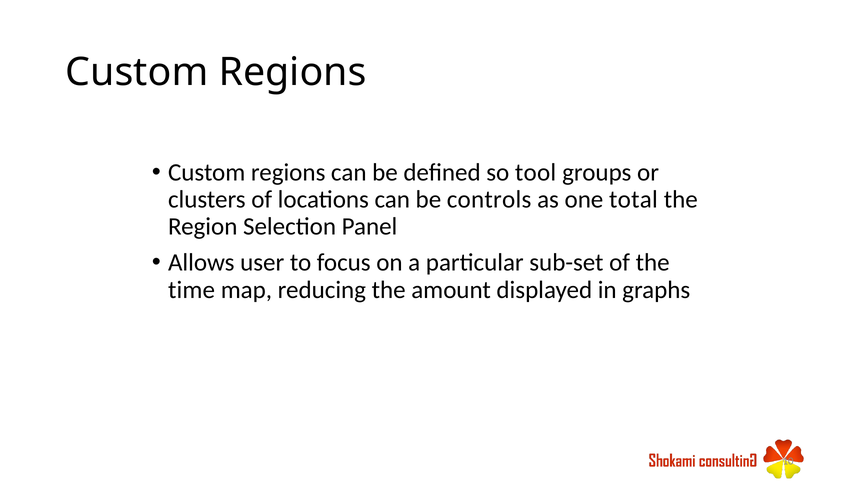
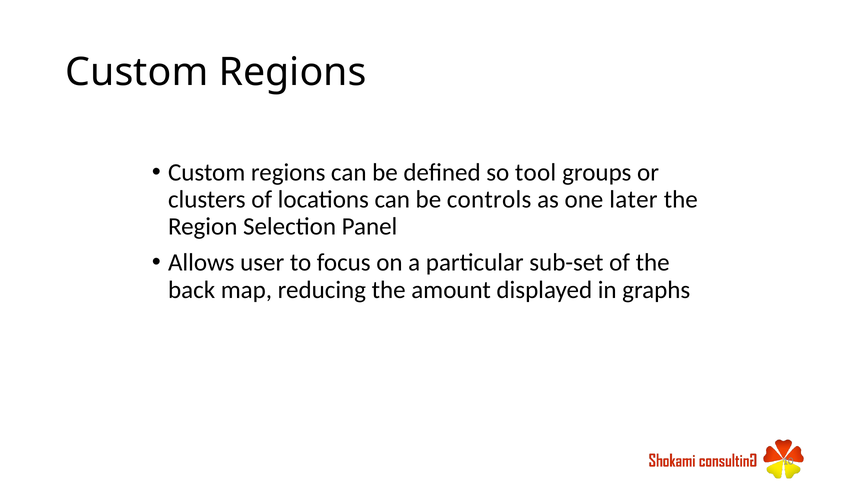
total: total -> later
time: time -> back
